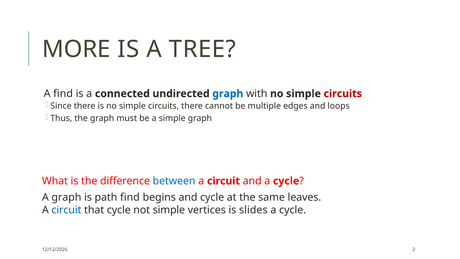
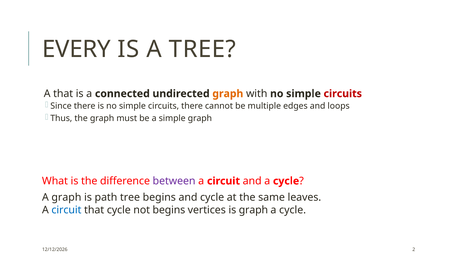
MORE: MORE -> EVERY
A find: find -> that
graph at (228, 94) colour: blue -> orange
between colour: blue -> purple
path find: find -> tree
not simple: simple -> begins
is slides: slides -> graph
